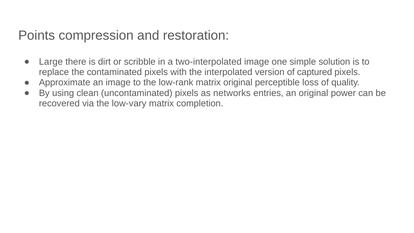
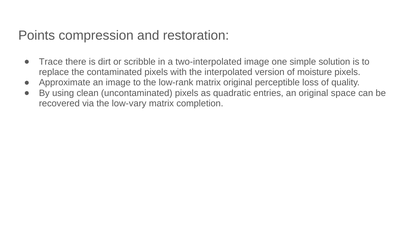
Large: Large -> Trace
captured: captured -> moisture
networks: networks -> quadratic
power: power -> space
